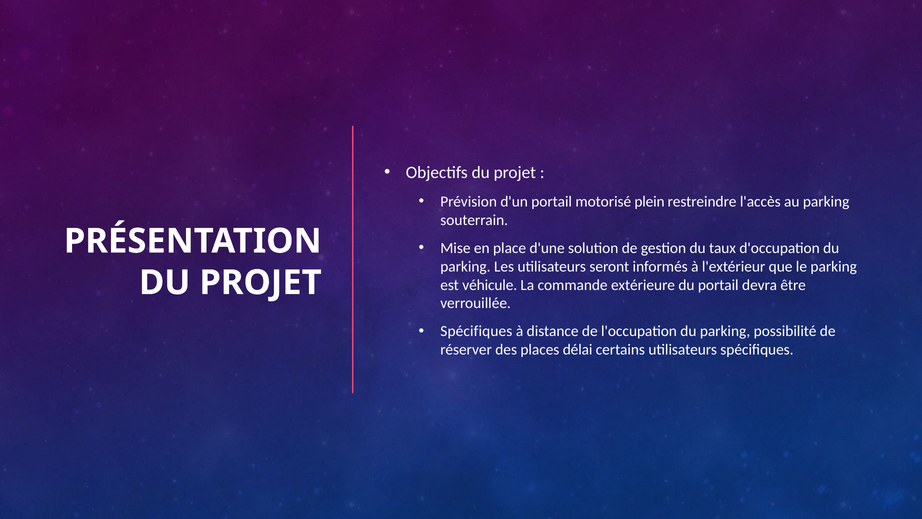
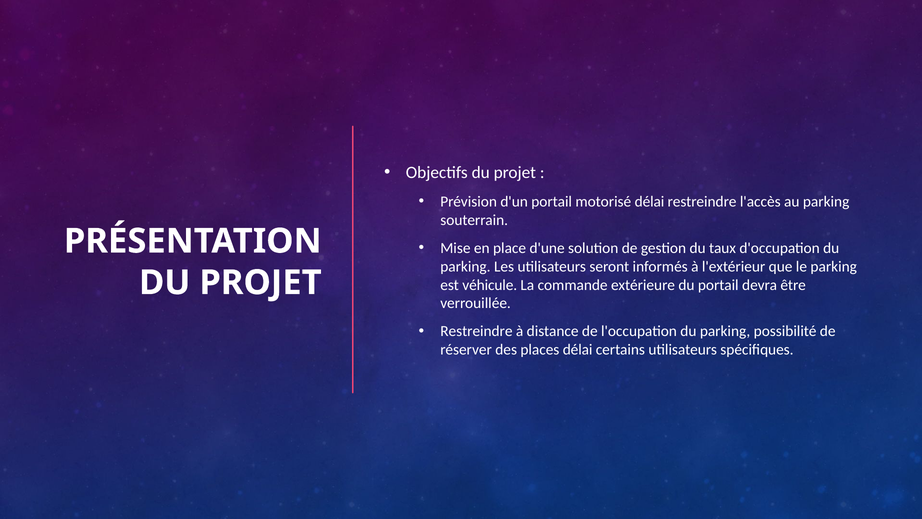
motorisé plein: plein -> délai
Spécifiques at (476, 331): Spécifiques -> Restreindre
